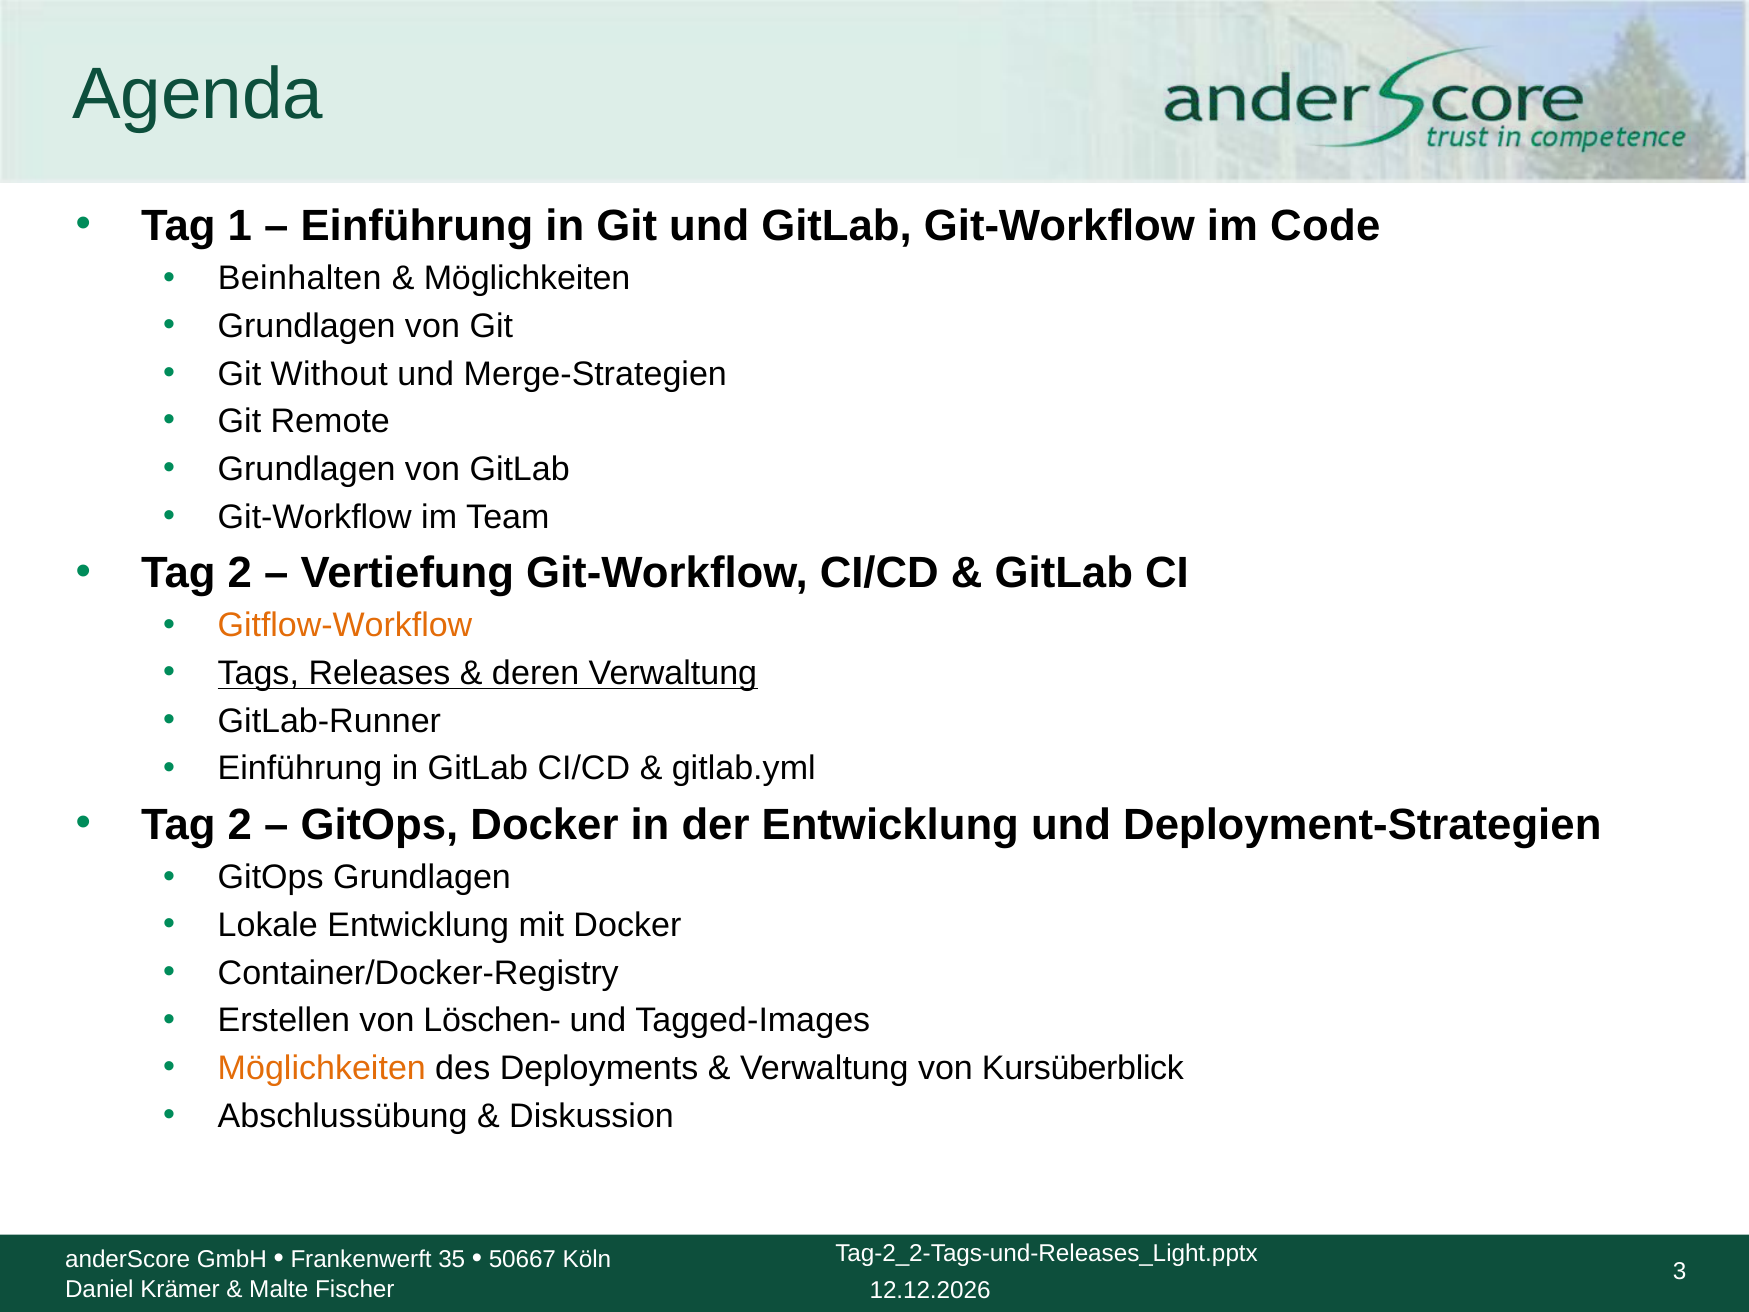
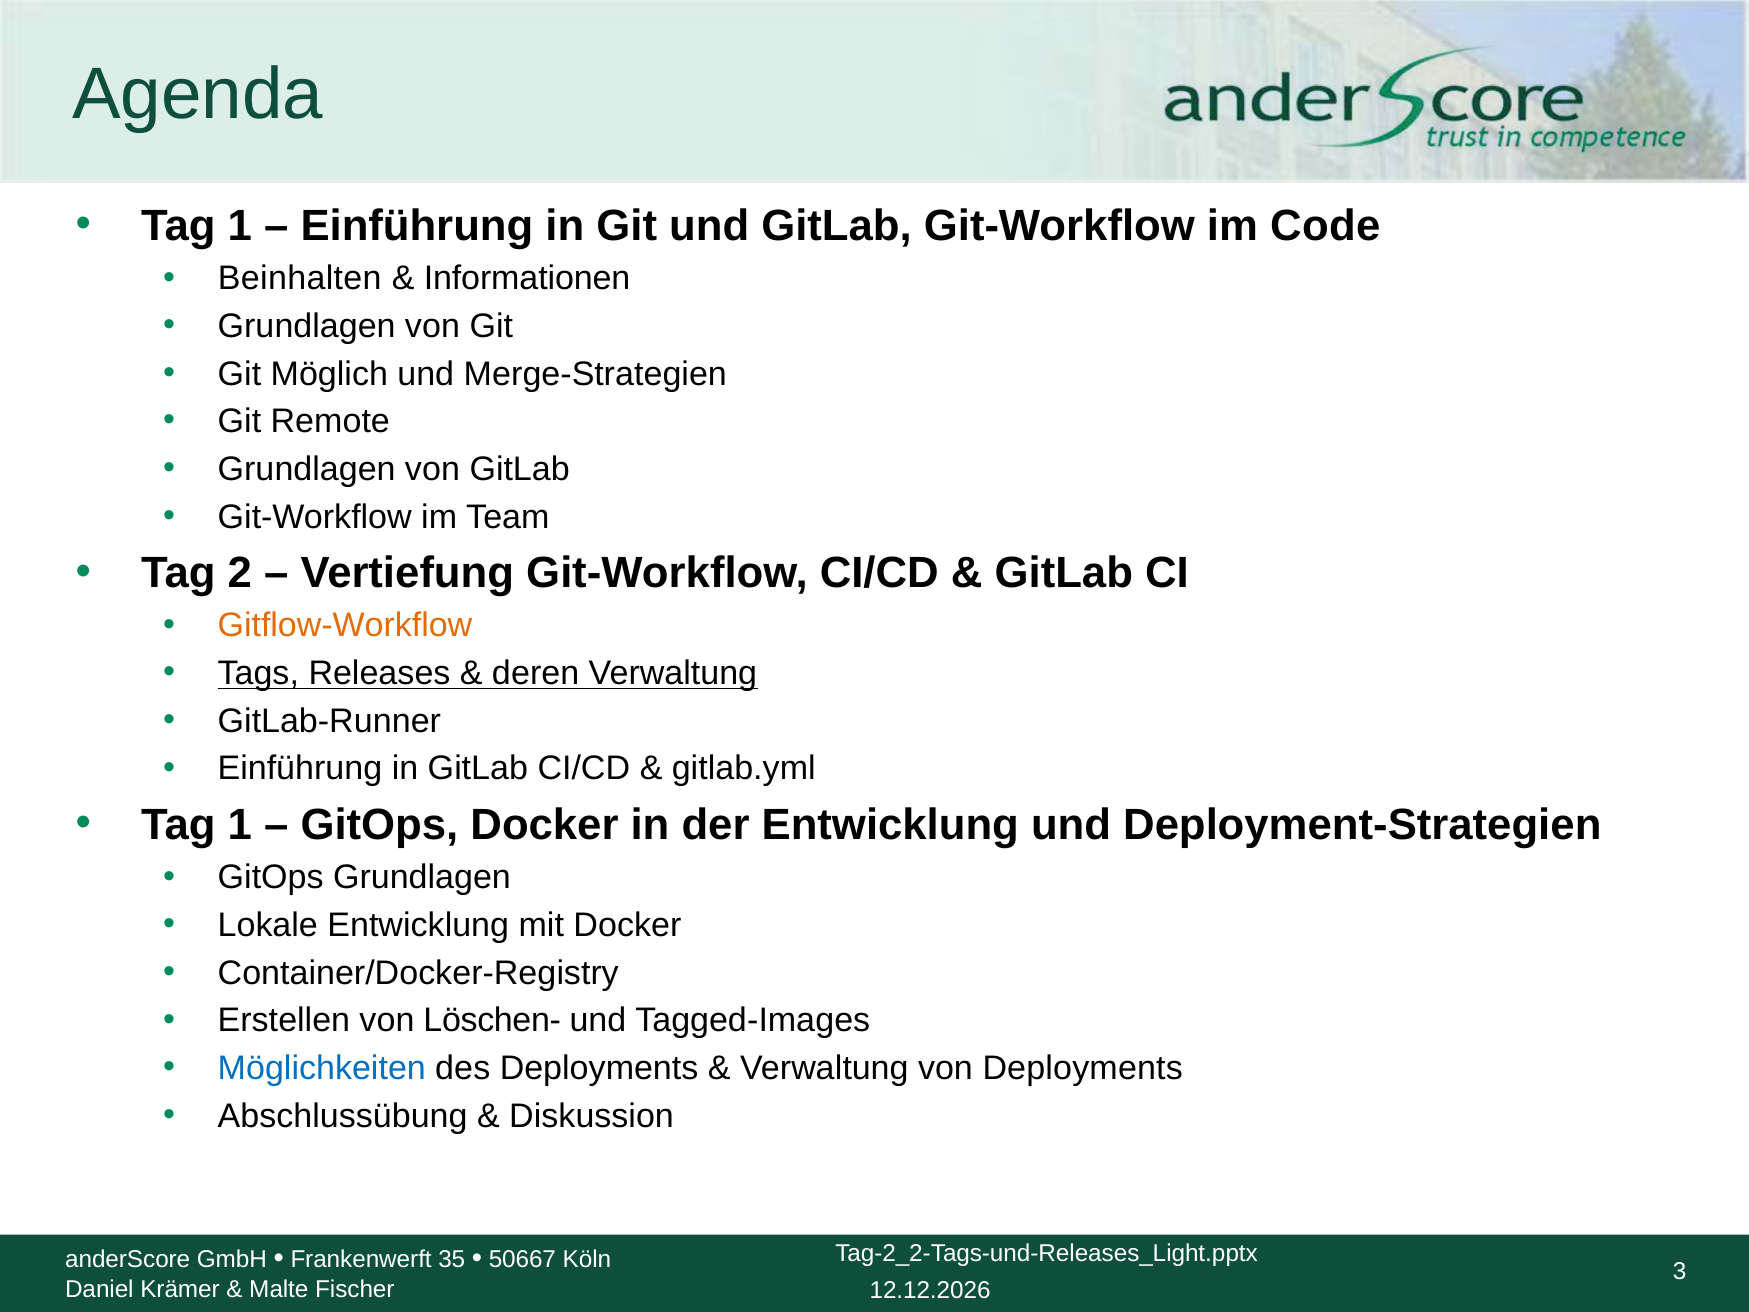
Möglichkeiten at (527, 279): Möglichkeiten -> Informationen
Without: Without -> Möglich
2 at (240, 825): 2 -> 1
Möglichkeiten at (322, 1068) colour: orange -> blue
von Kursüberblick: Kursüberblick -> Deployments
